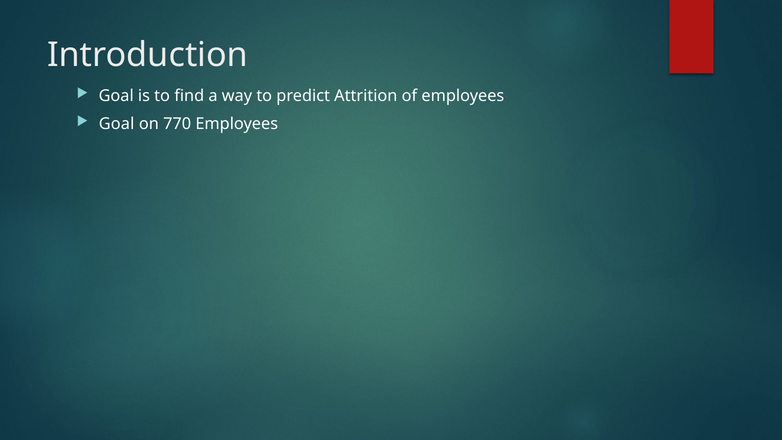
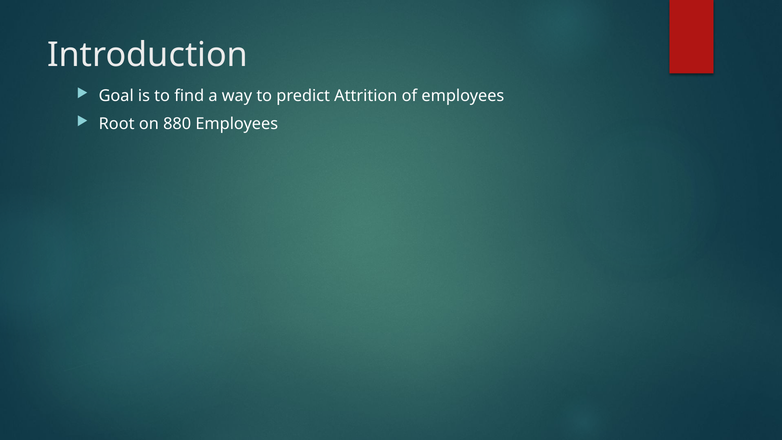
Goal at (117, 124): Goal -> Root
770: 770 -> 880
